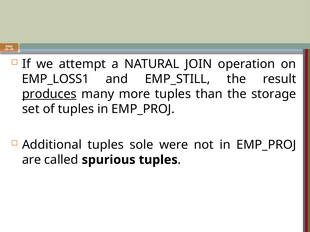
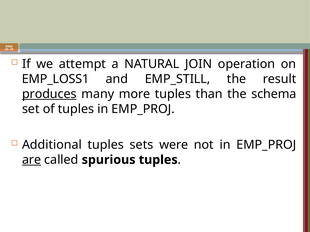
storage: storage -> schema
sole: sole -> sets
are underline: none -> present
